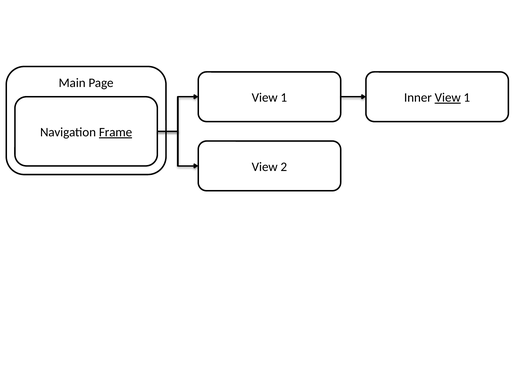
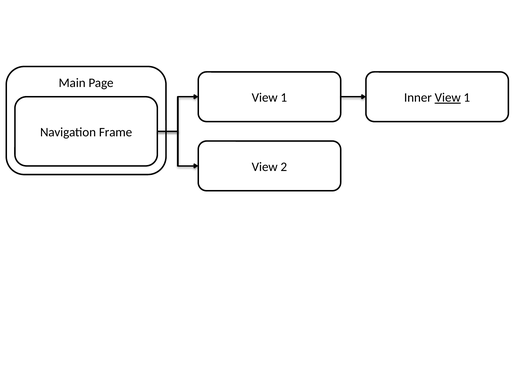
Frame underline: present -> none
